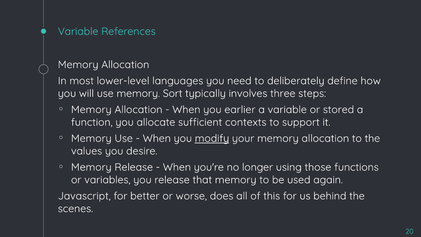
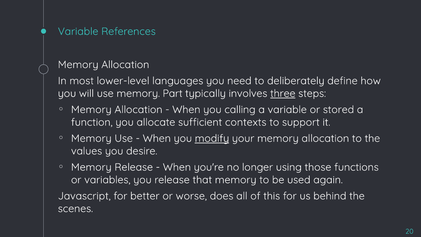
Sort: Sort -> Part
three underline: none -> present
earlier: earlier -> calling
